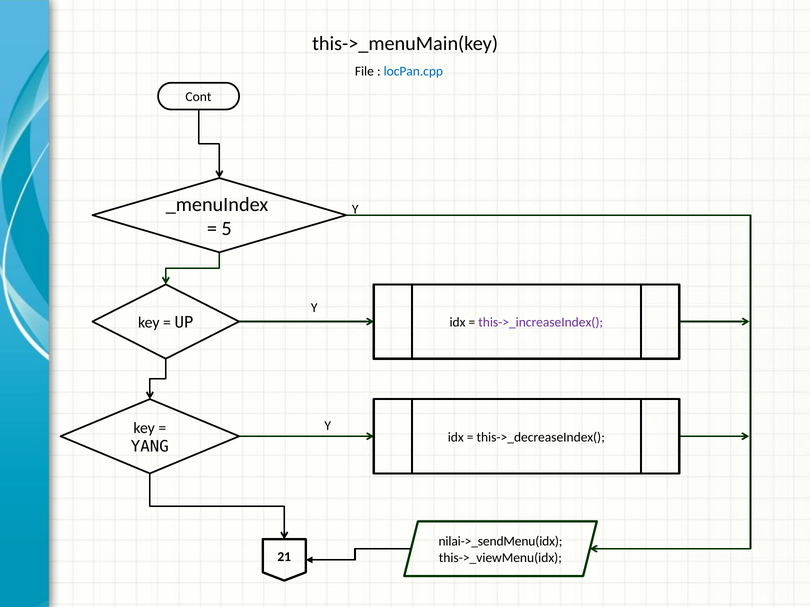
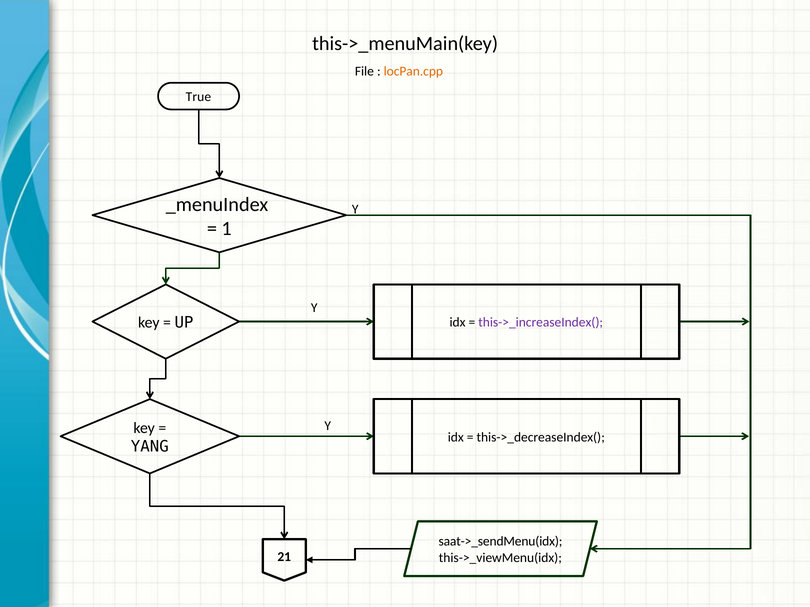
locPan.cpp colour: blue -> orange
Cont: Cont -> True
5: 5 -> 1
nilai->_sendMenu(idx: nilai->_sendMenu(idx -> saat->_sendMenu(idx
